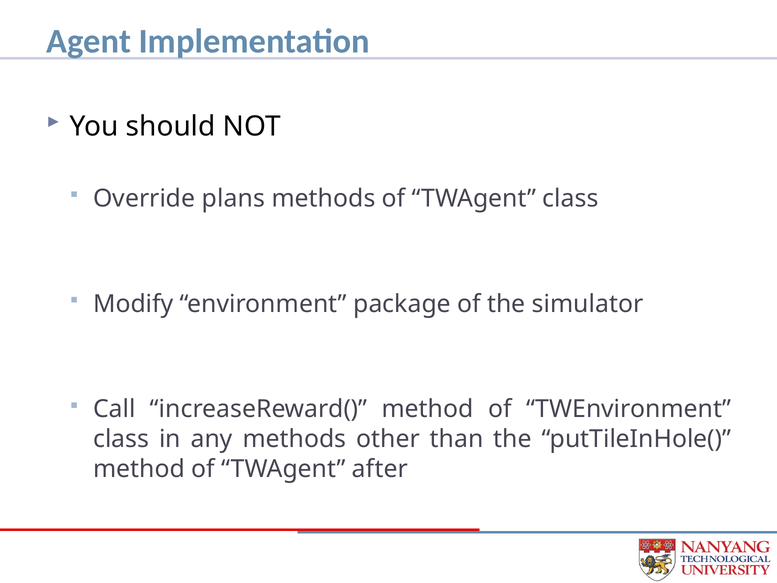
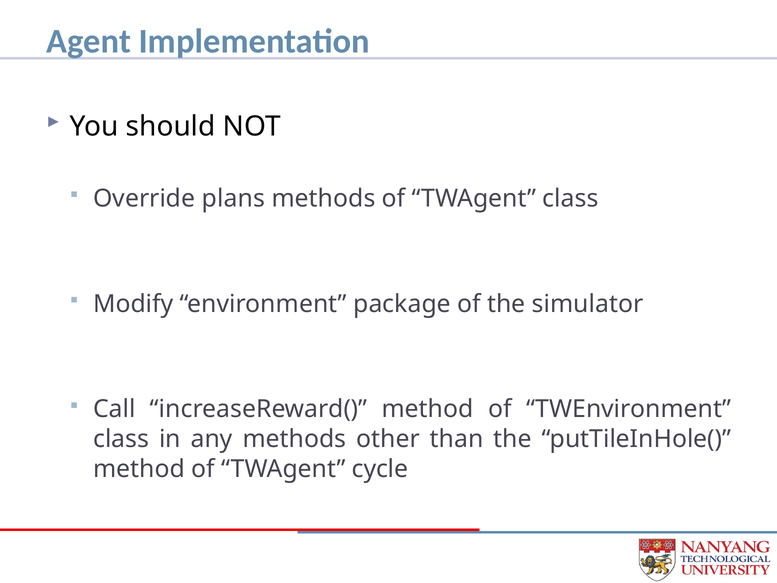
after: after -> cycle
